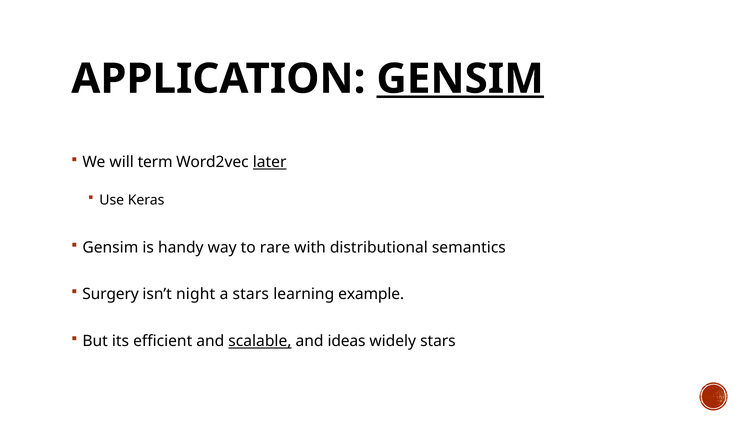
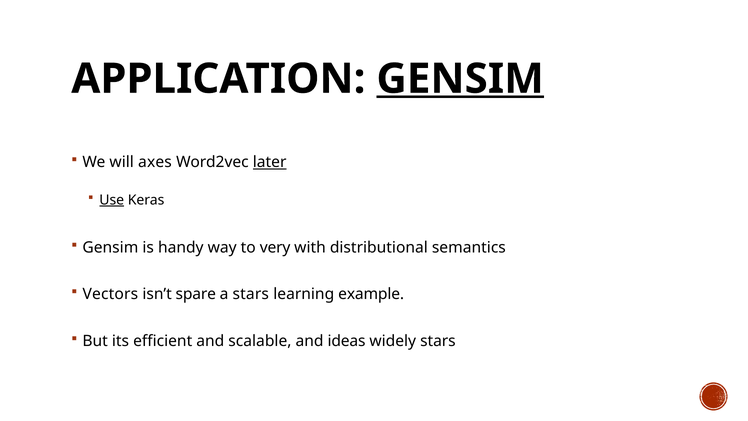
term: term -> axes
Use underline: none -> present
rare: rare -> very
Surgery: Surgery -> Vectors
night: night -> spare
scalable underline: present -> none
